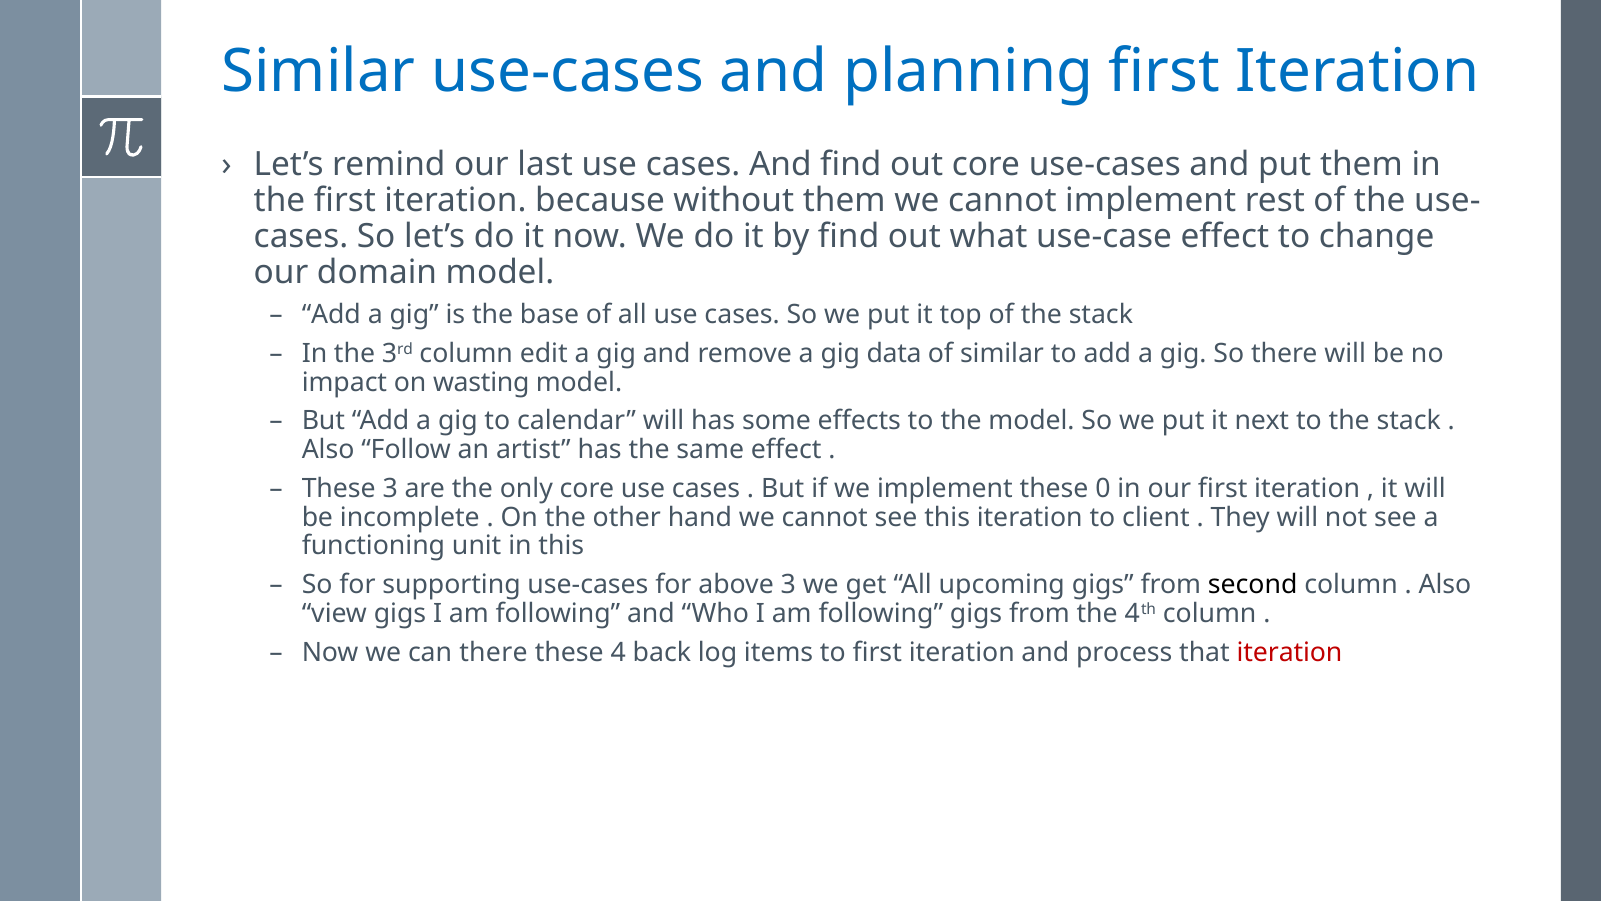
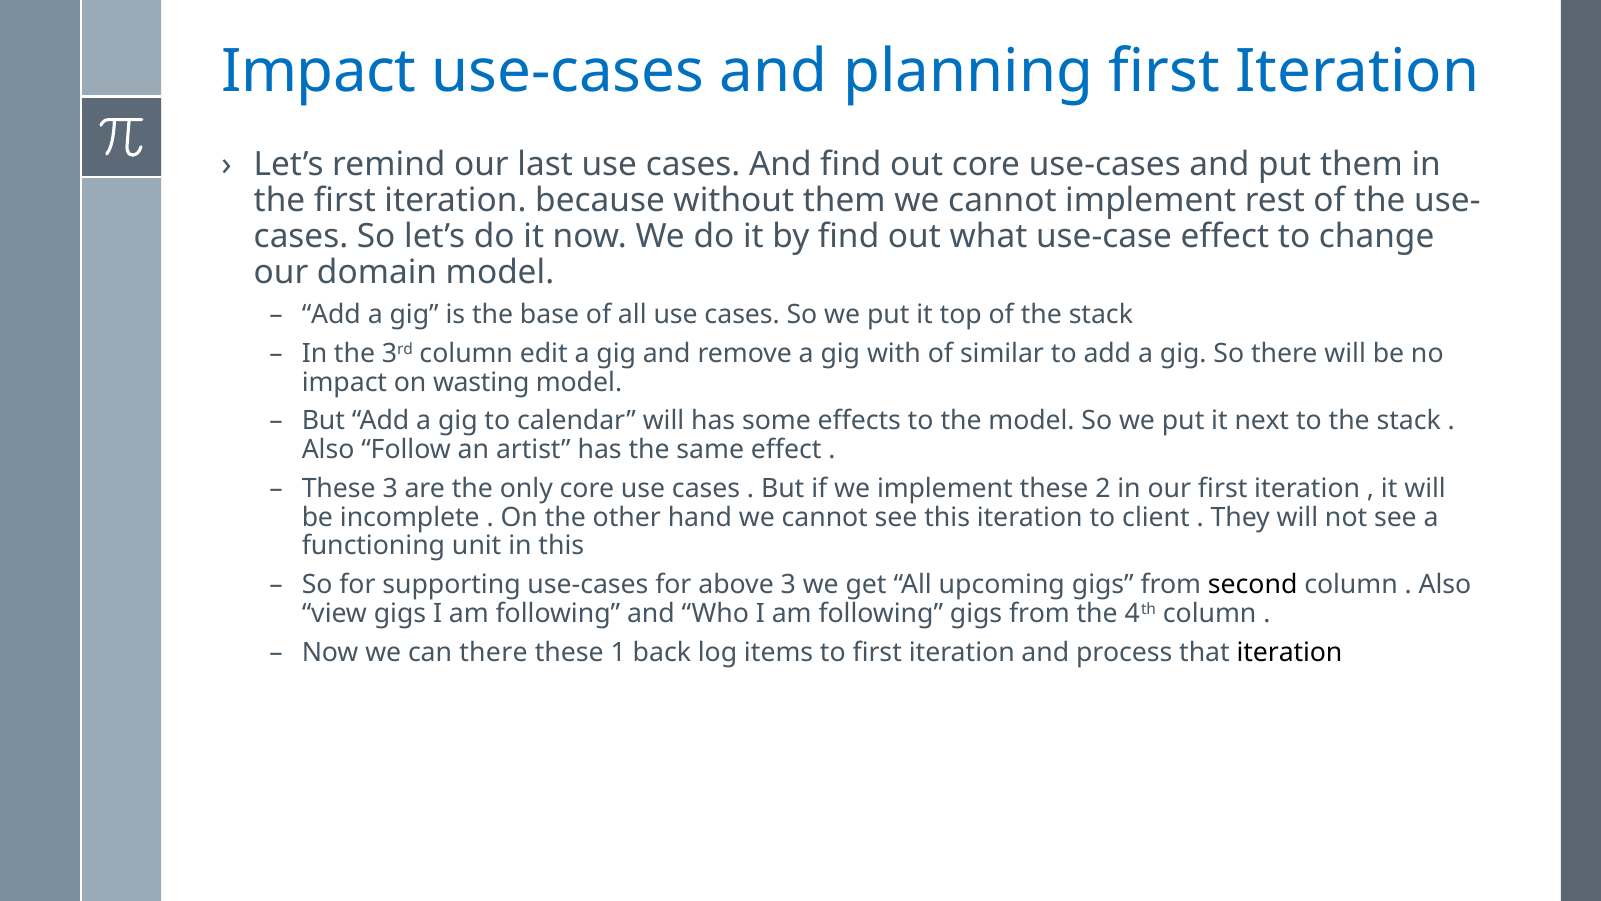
Similar at (319, 71): Similar -> Impact
data: data -> with
0: 0 -> 2
4: 4 -> 1
iteration at (1290, 652) colour: red -> black
